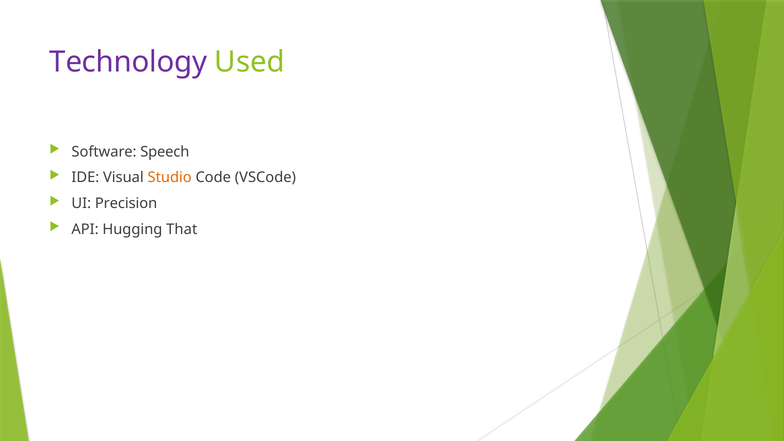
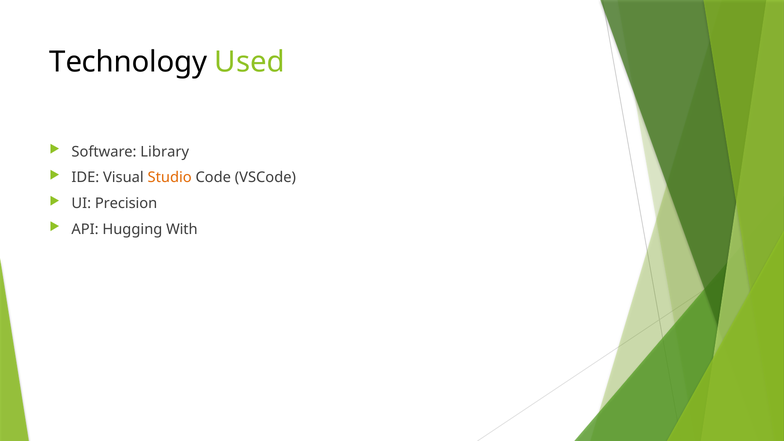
Technology colour: purple -> black
Speech: Speech -> Library
That: That -> With
